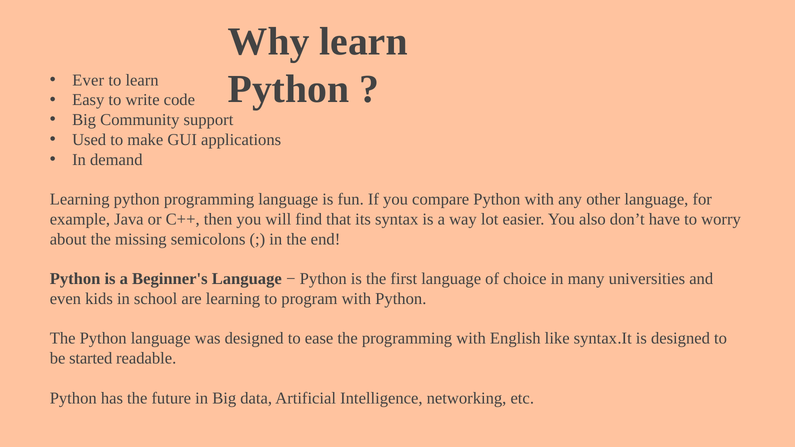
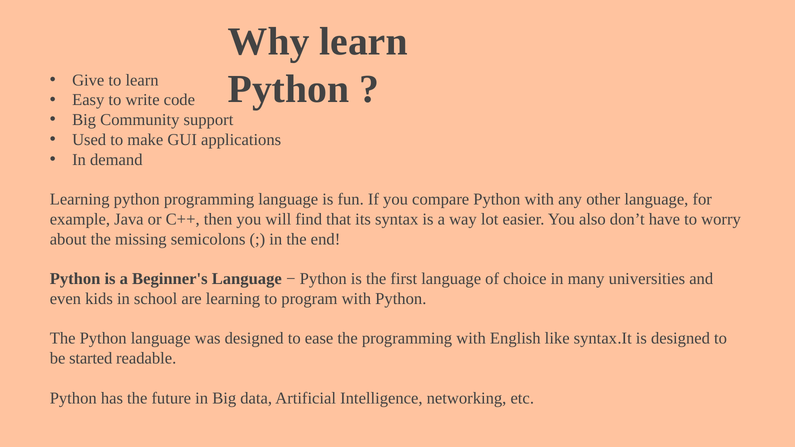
Ever: Ever -> Give
